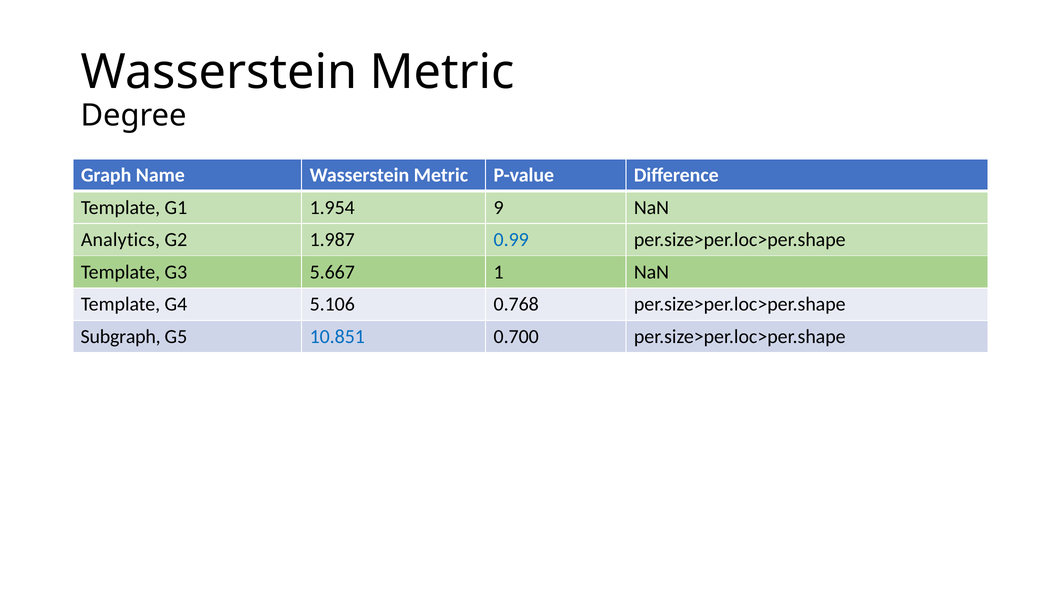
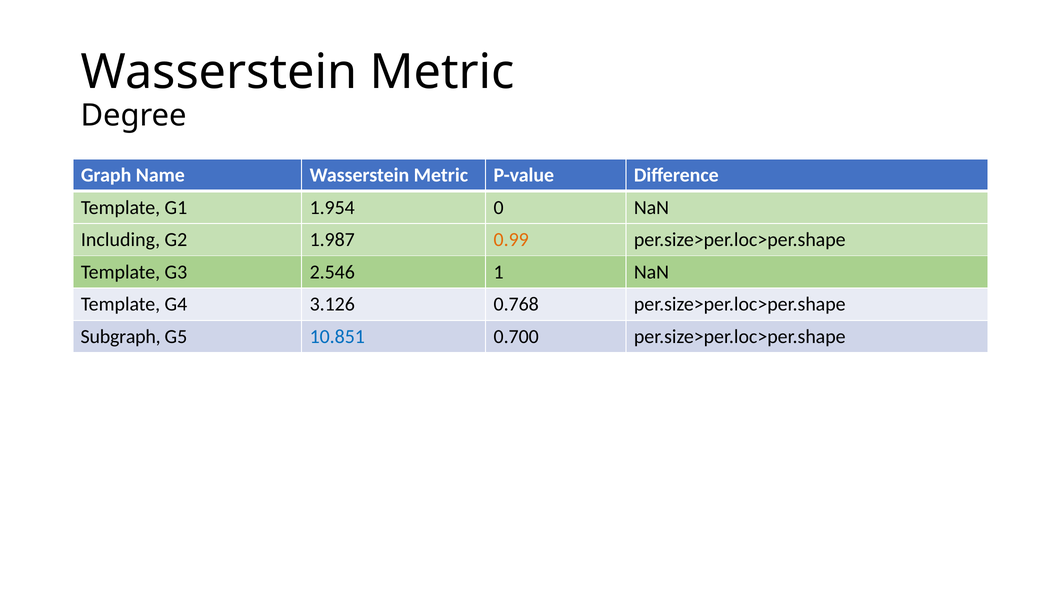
9: 9 -> 0
Analytics: Analytics -> Including
0.99 colour: blue -> orange
5.667: 5.667 -> 2.546
5.106: 5.106 -> 3.126
